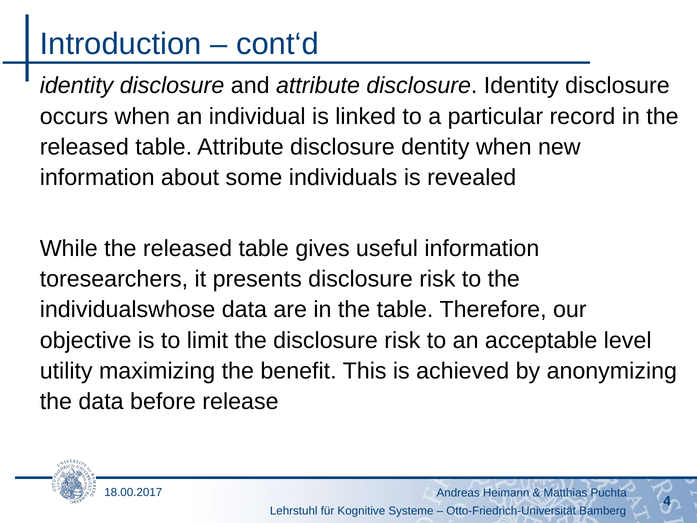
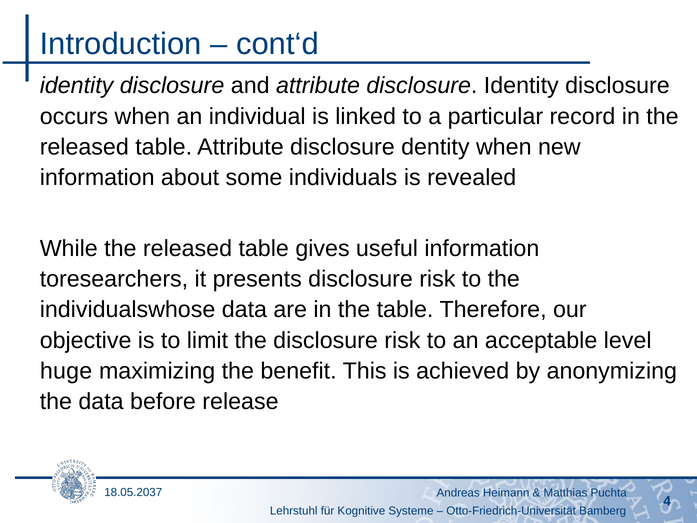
utility: utility -> huge
18.00.2017: 18.00.2017 -> 18.05.2037
